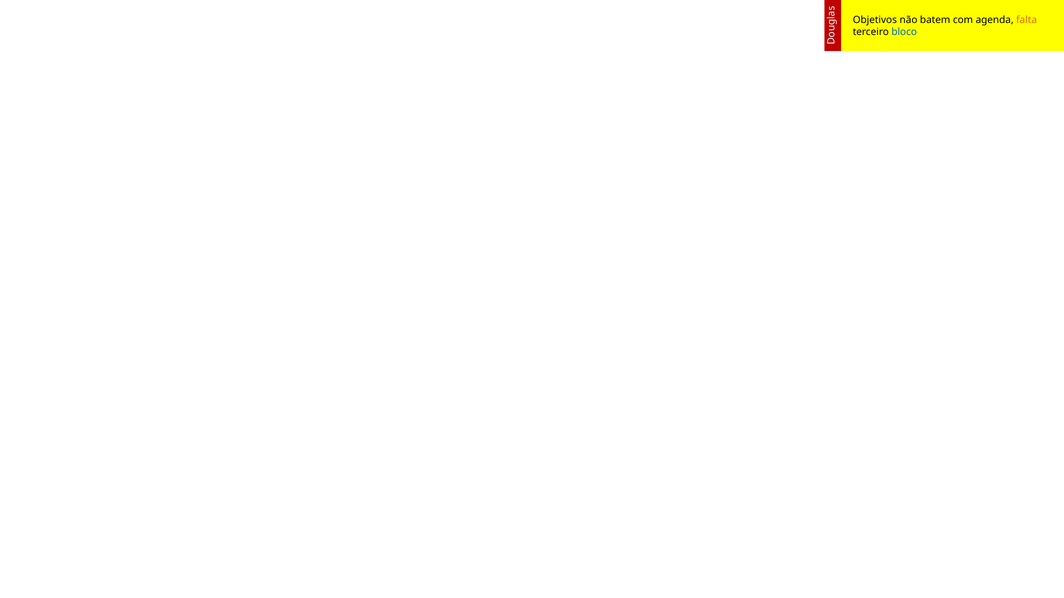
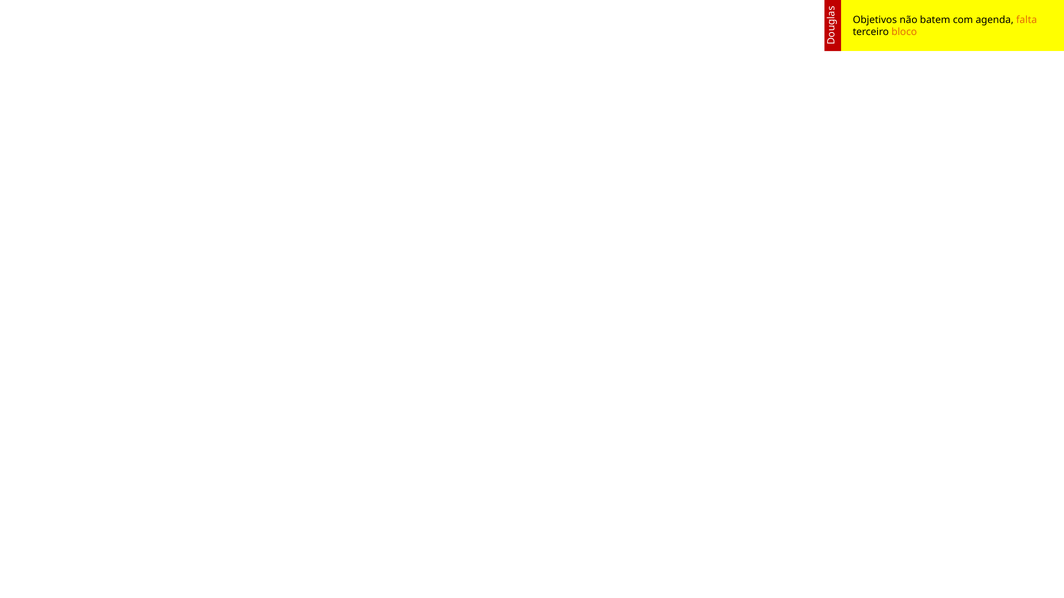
bloco colour: blue -> orange
